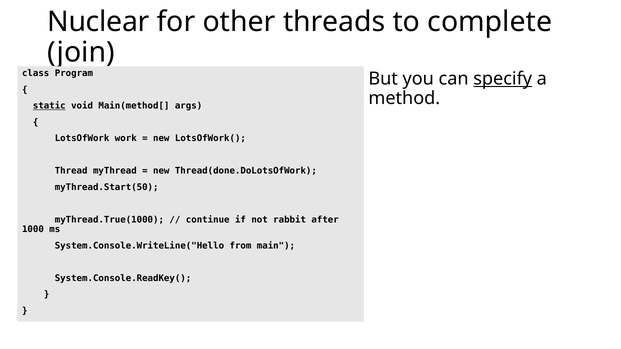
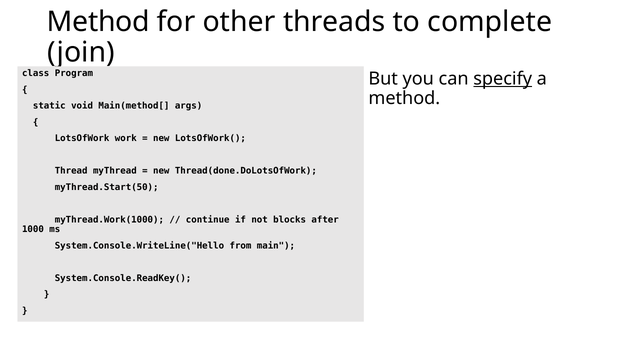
Nuclear at (98, 22): Nuclear -> Method
static underline: present -> none
myThread.True(1000: myThread.True(1000 -> myThread.Work(1000
rabbit: rabbit -> blocks
